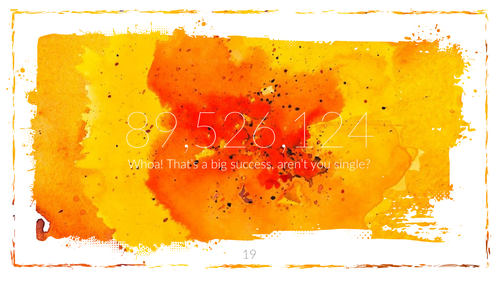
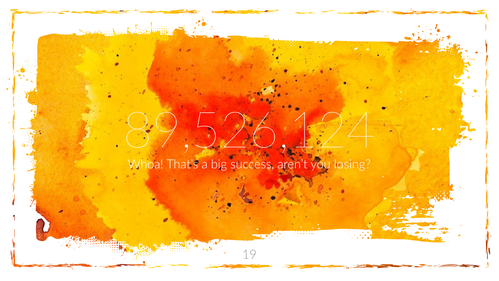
single: single -> losing
